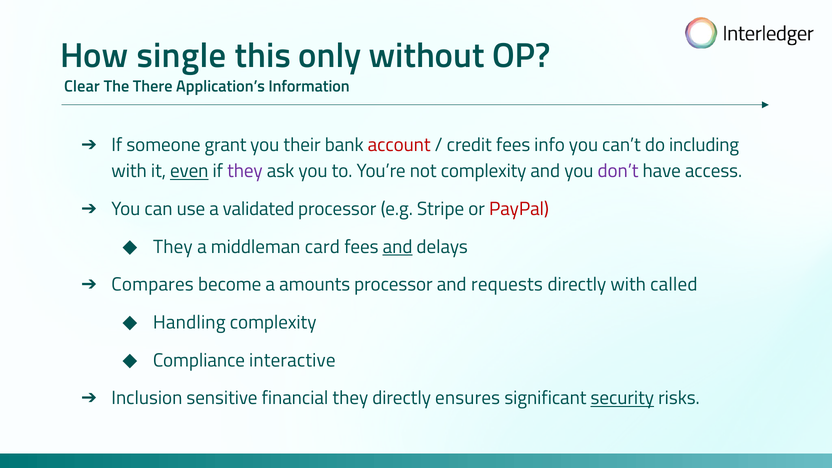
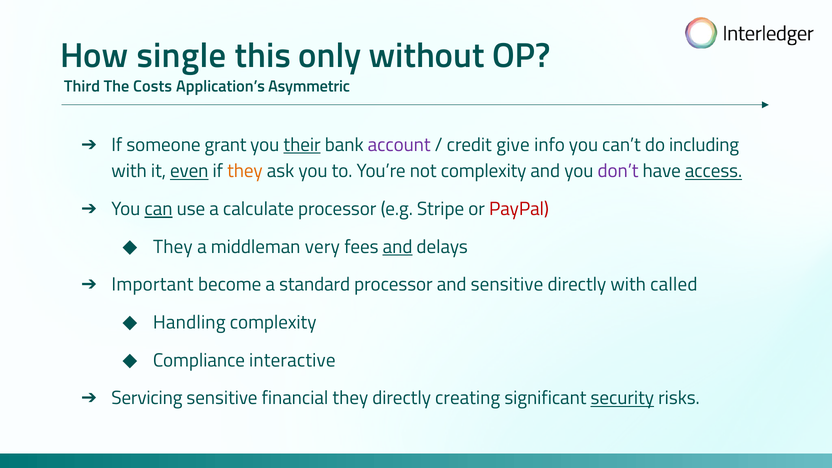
Clear: Clear -> Third
There: There -> Costs
Information: Information -> Asymmetric
their underline: none -> present
account colour: red -> purple
credit fees: fees -> give
they at (245, 171) colour: purple -> orange
access underline: none -> present
can underline: none -> present
validated: validated -> calculate
card: card -> very
Compares: Compares -> Important
amounts: amounts -> standard
and requests: requests -> sensitive
Inclusion: Inclusion -> Servicing
ensures: ensures -> creating
